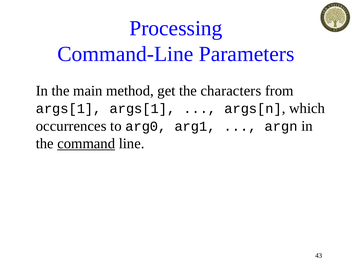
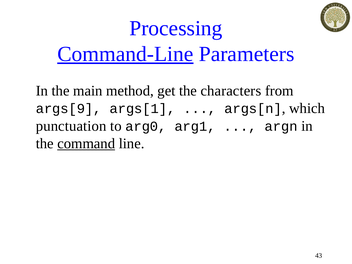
Command-Line underline: none -> present
args[1 at (69, 109): args[1 -> args[9
occurrences: occurrences -> punctuation
